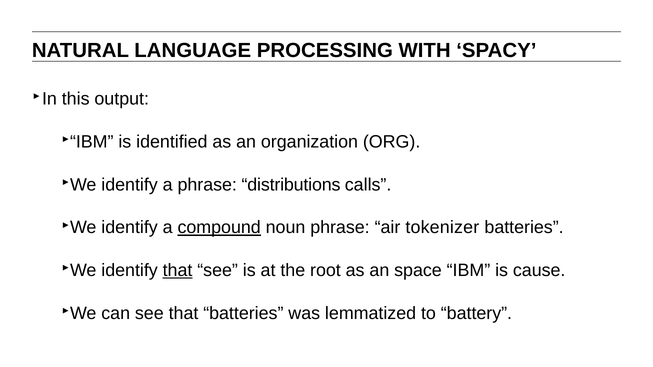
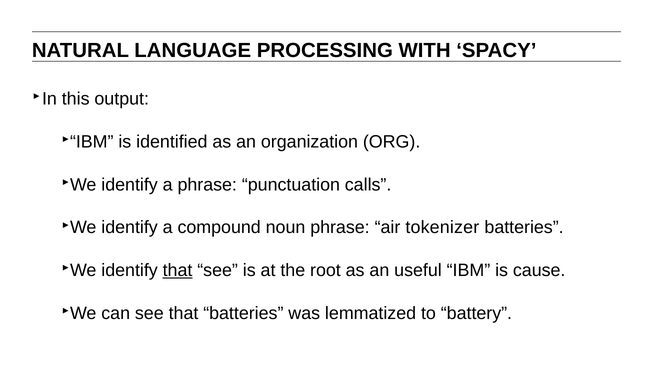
distributions: distributions -> punctuation
compound underline: present -> none
space: space -> useful
